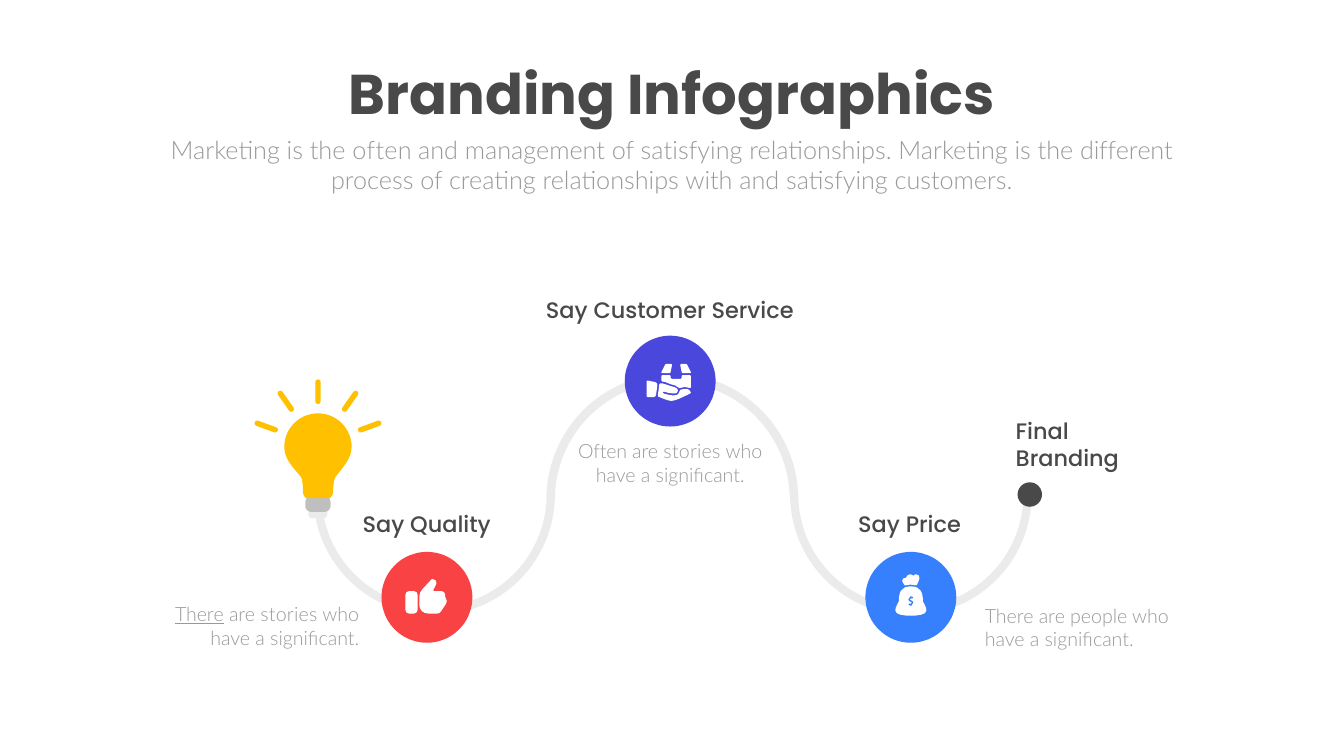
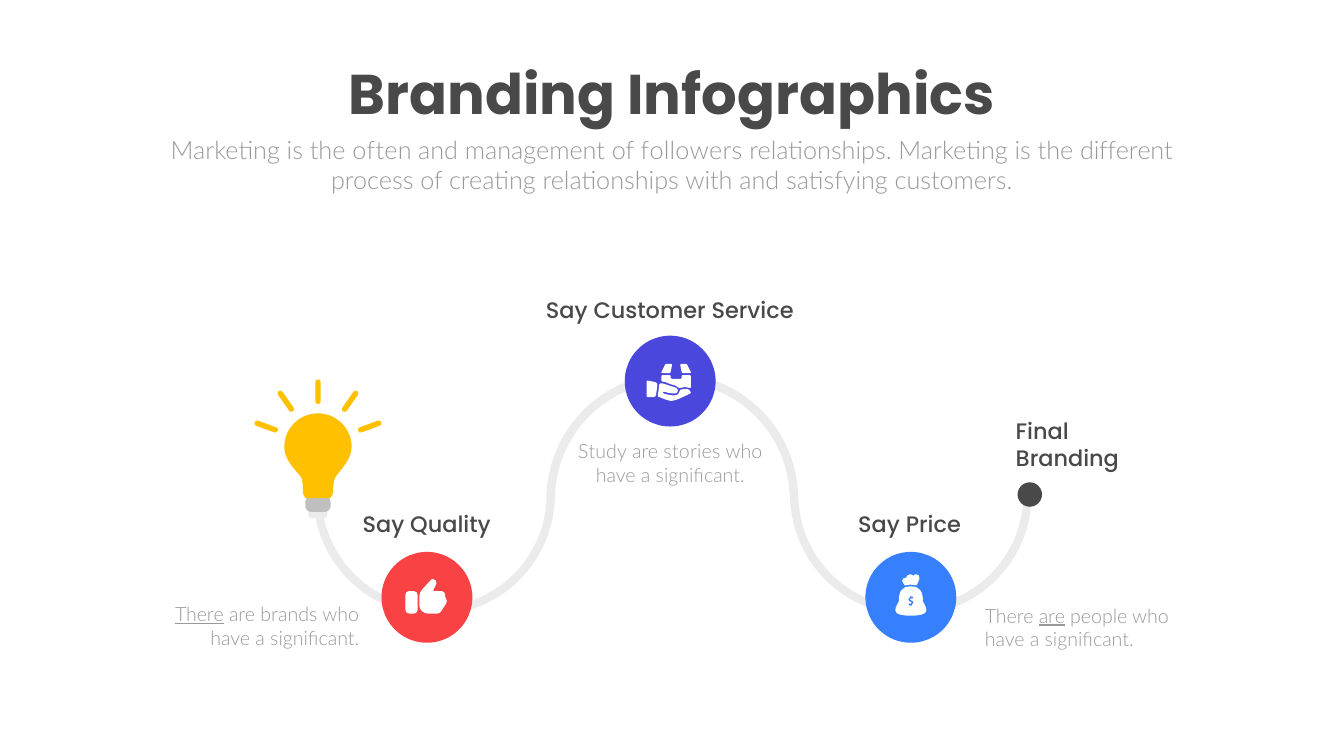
of satisfying: satisfying -> followers
Often at (603, 452): Often -> Study
stories at (289, 616): stories -> brands
are at (1052, 617) underline: none -> present
